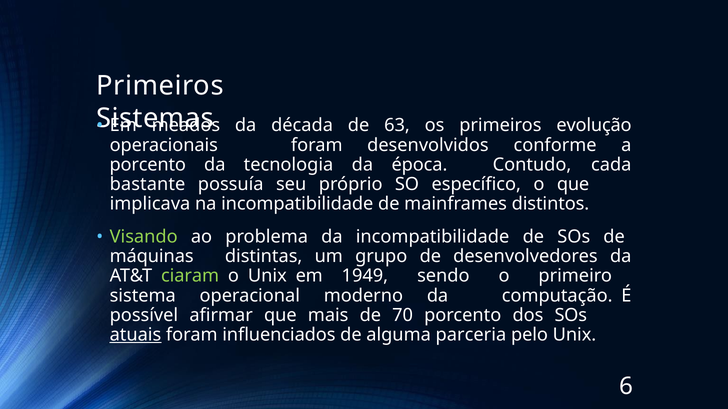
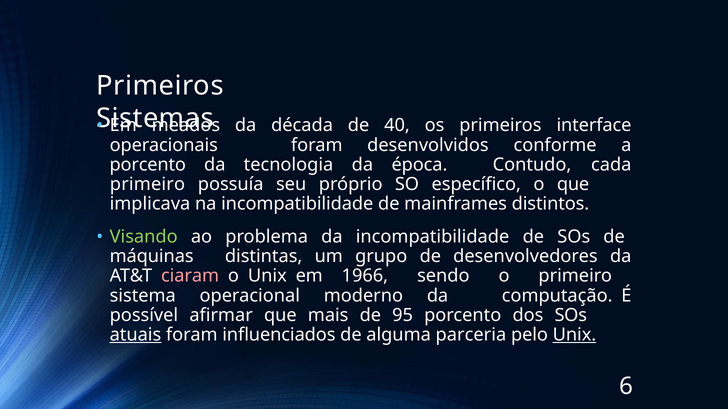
63: 63 -> 40
evolução: evolução -> interface
bastante at (148, 185): bastante -> primeiro
ciaram colour: light green -> pink
1949: 1949 -> 1966
70: 70 -> 95
Unix at (574, 335) underline: none -> present
